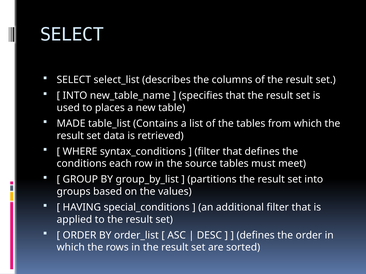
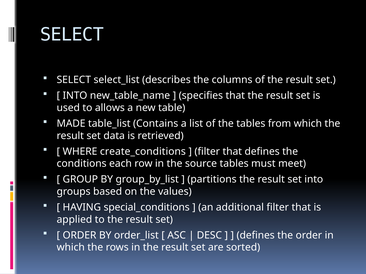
places: places -> allows
syntax_conditions: syntax_conditions -> create_conditions
